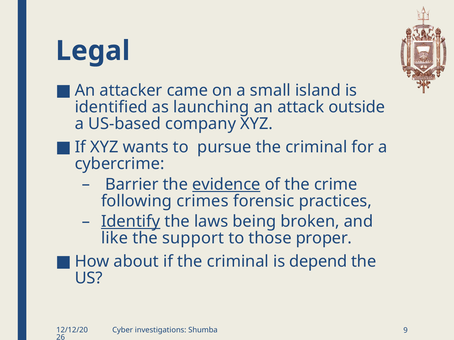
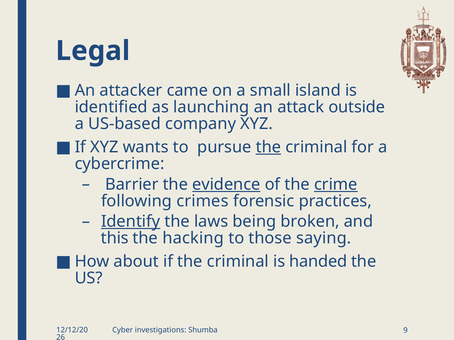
the at (268, 147) underline: none -> present
crime underline: none -> present
like: like -> this
support: support -> hacking
proper: proper -> saying
depend: depend -> handed
